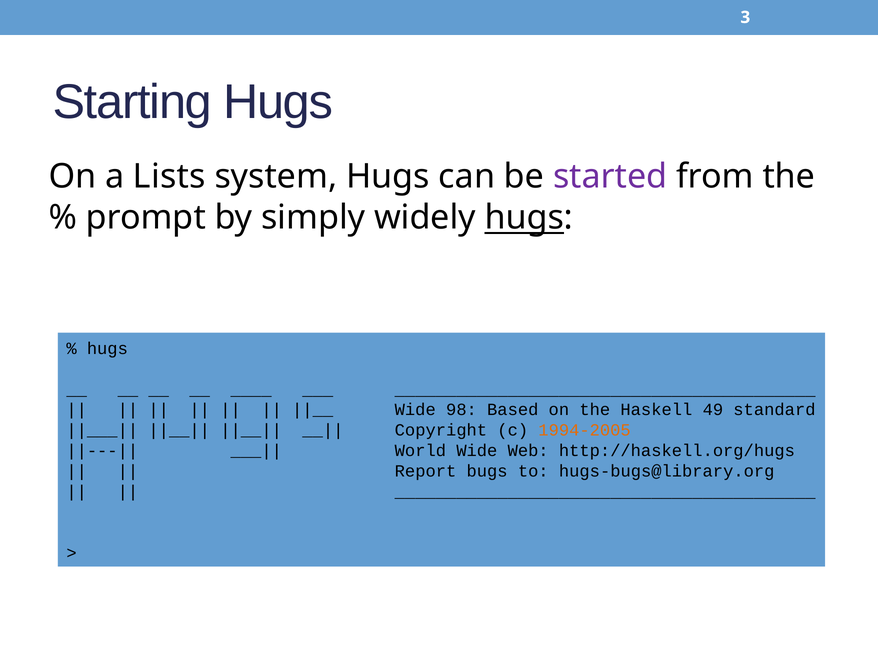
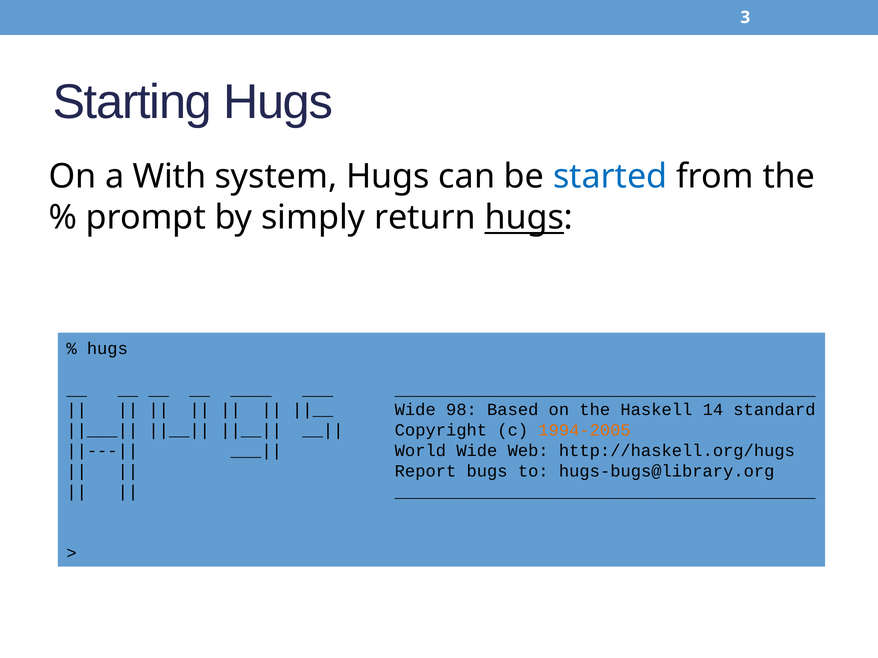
Lists: Lists -> With
started colour: purple -> blue
widely: widely -> return
49: 49 -> 14
